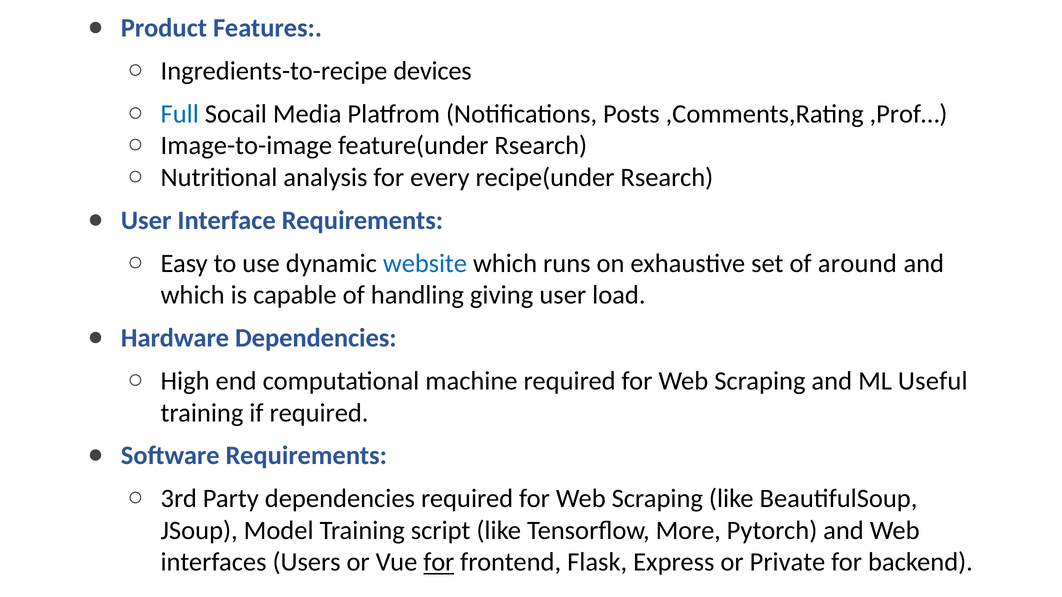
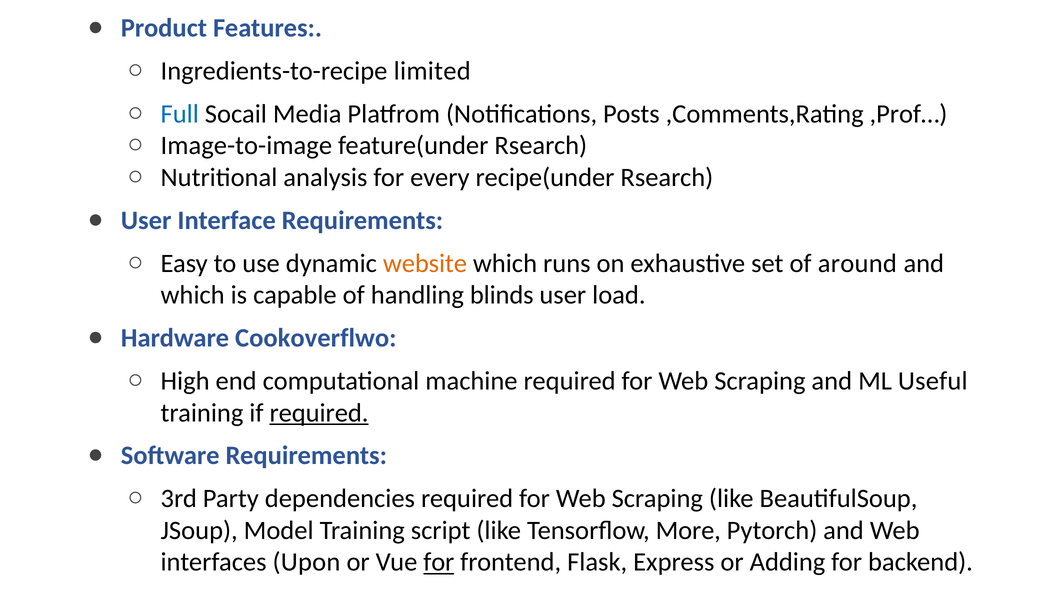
devices: devices -> limited
website colour: blue -> orange
giving: giving -> blinds
Hardware Dependencies: Dependencies -> Cookoverflwo
required at (319, 413) underline: none -> present
Users: Users -> Upon
Private: Private -> Adding
